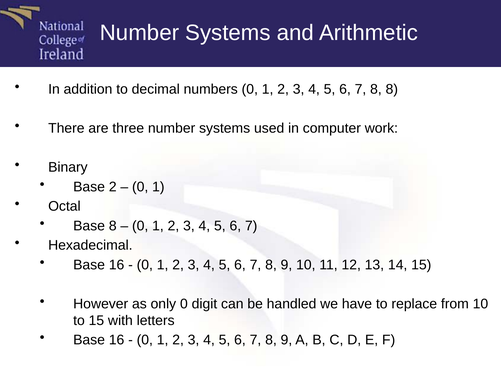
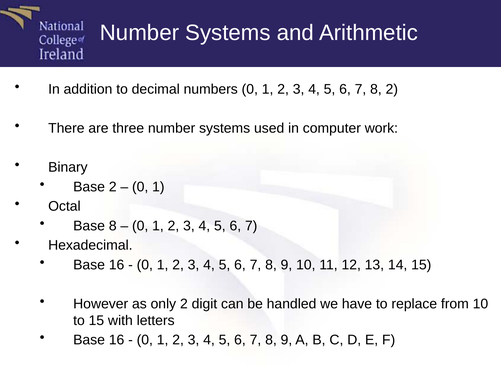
8 8: 8 -> 2
only 0: 0 -> 2
